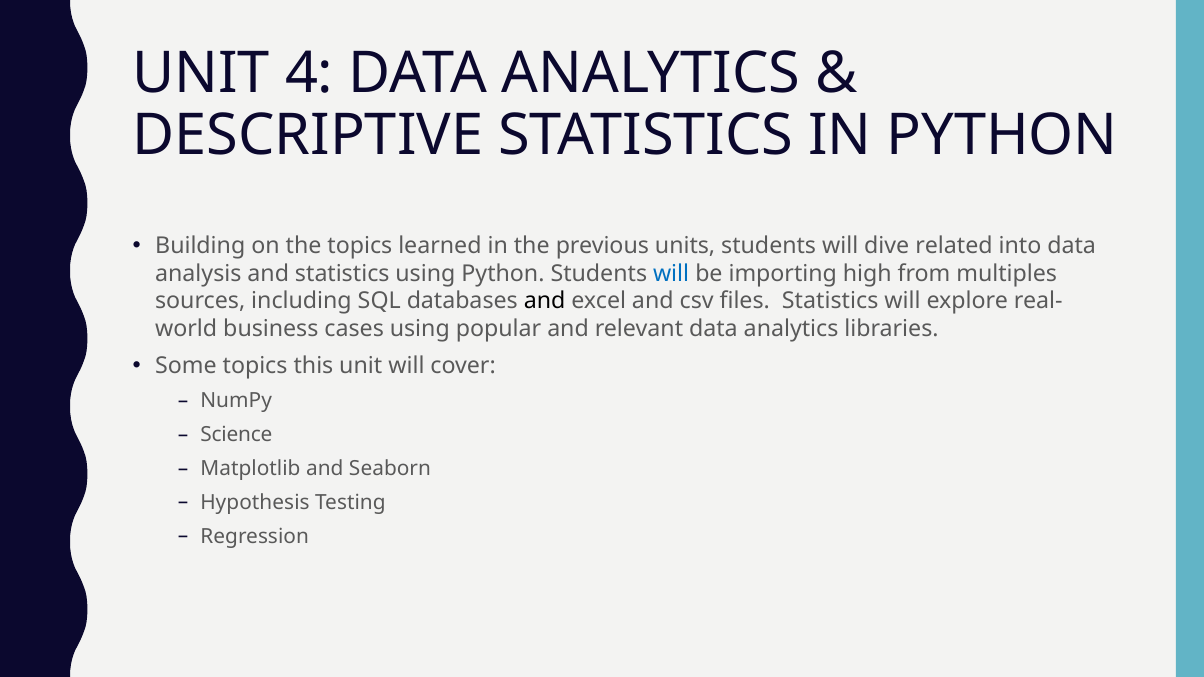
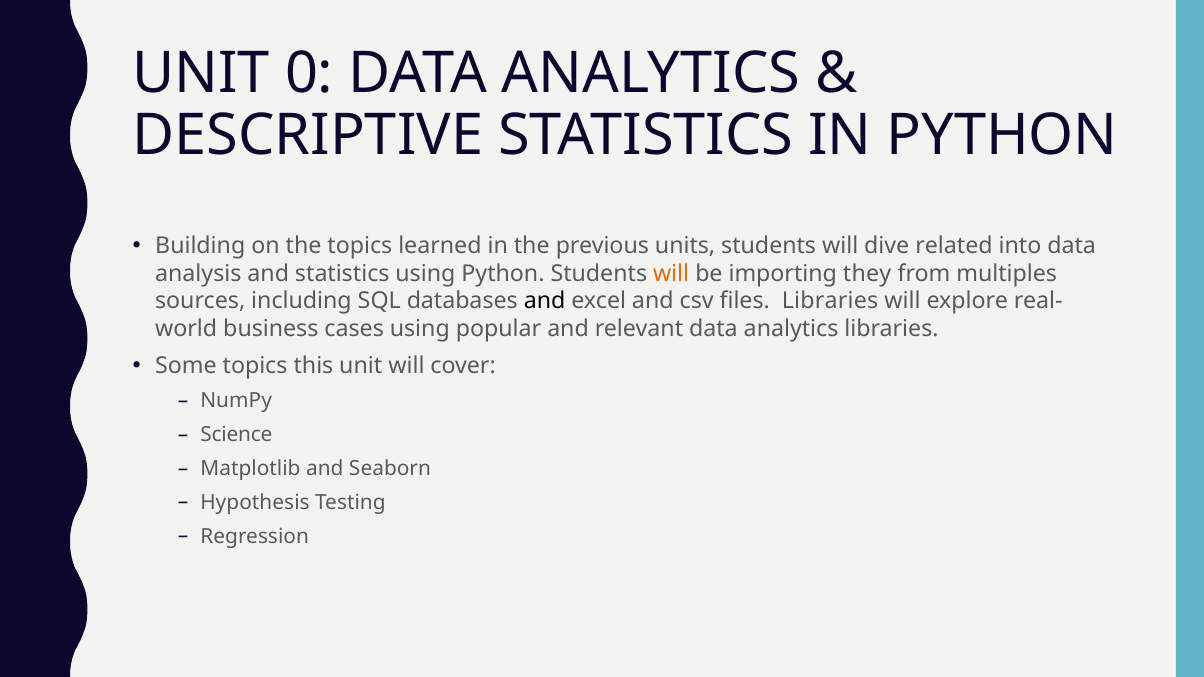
4: 4 -> 0
will at (671, 274) colour: blue -> orange
high: high -> they
files Statistics: Statistics -> Libraries
